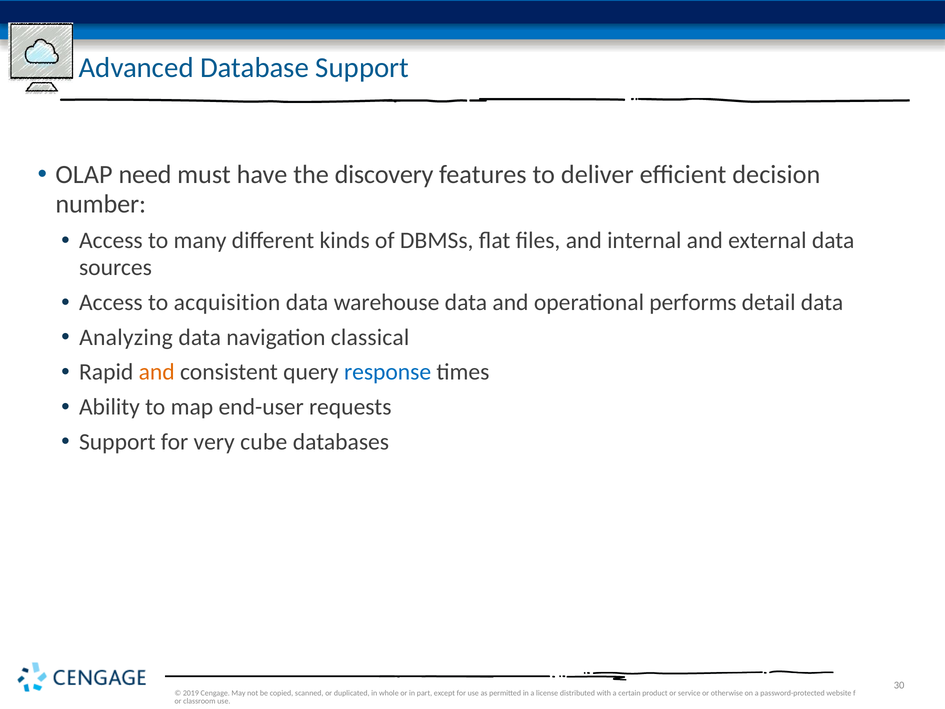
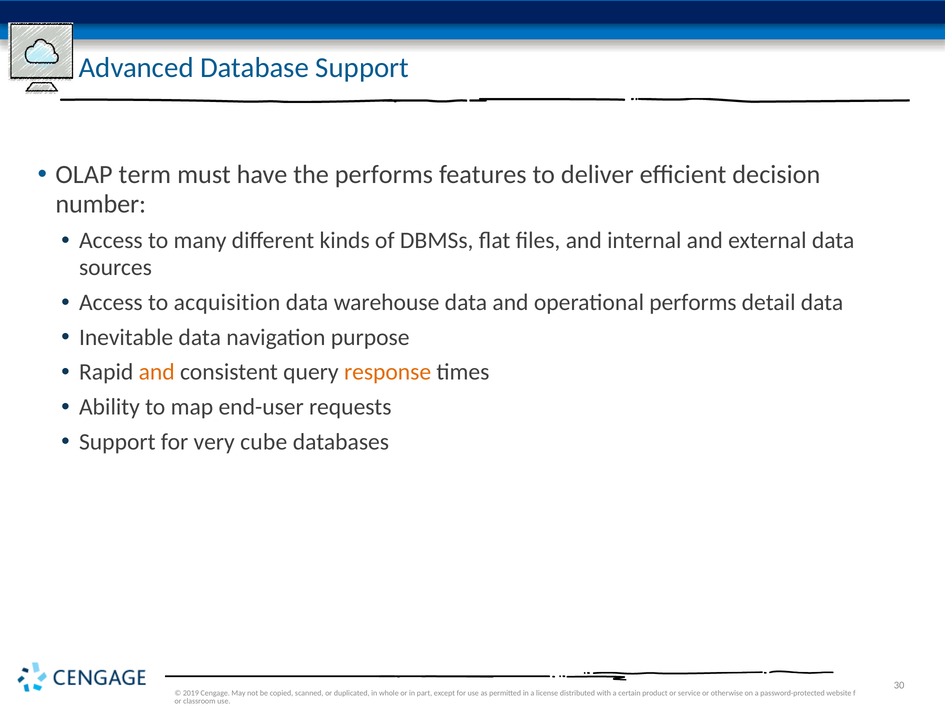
need: need -> term
the discovery: discovery -> performs
Analyzing: Analyzing -> Inevitable
classical: classical -> purpose
response colour: blue -> orange
